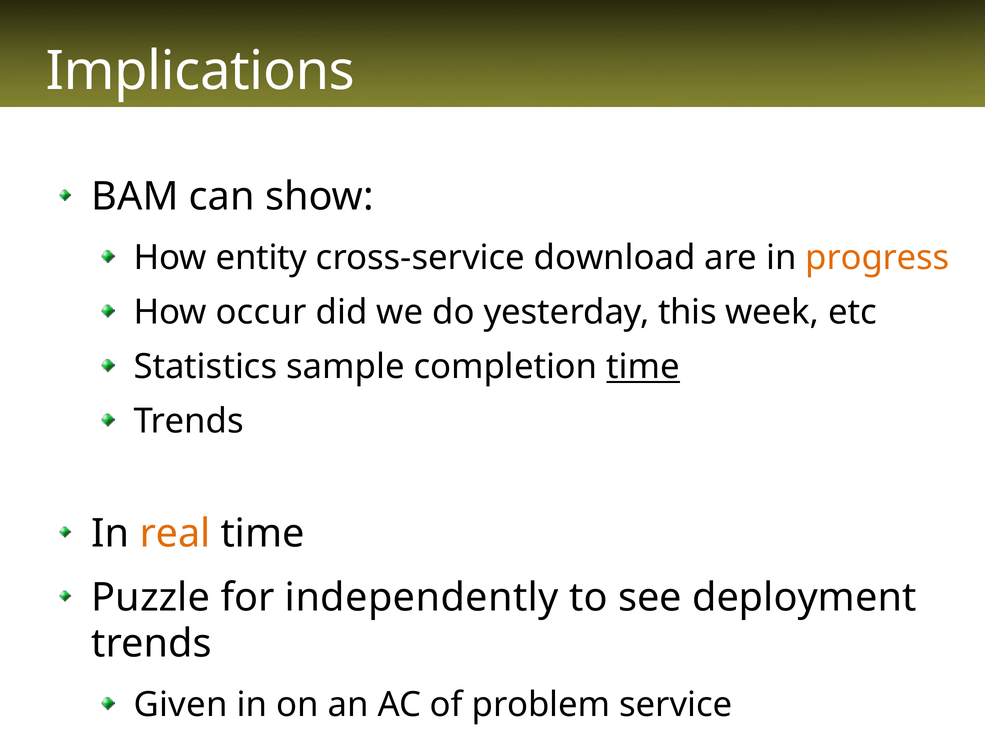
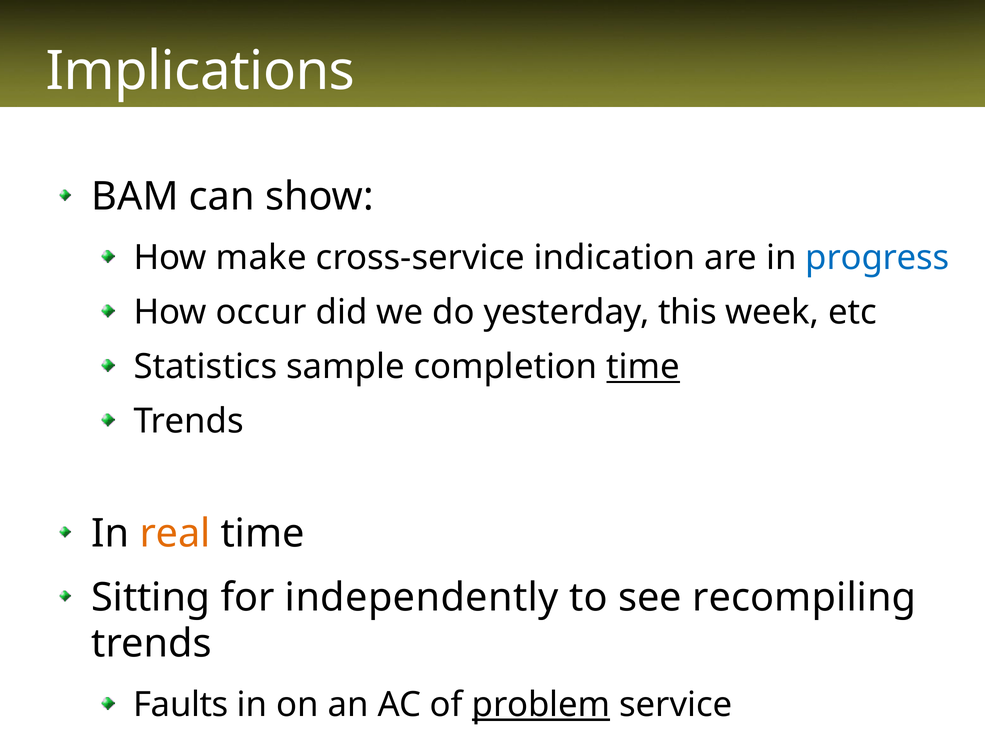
entity: entity -> make
download: download -> indication
progress colour: orange -> blue
Puzzle: Puzzle -> Sitting
deployment: deployment -> recompiling
Given: Given -> Faults
problem underline: none -> present
